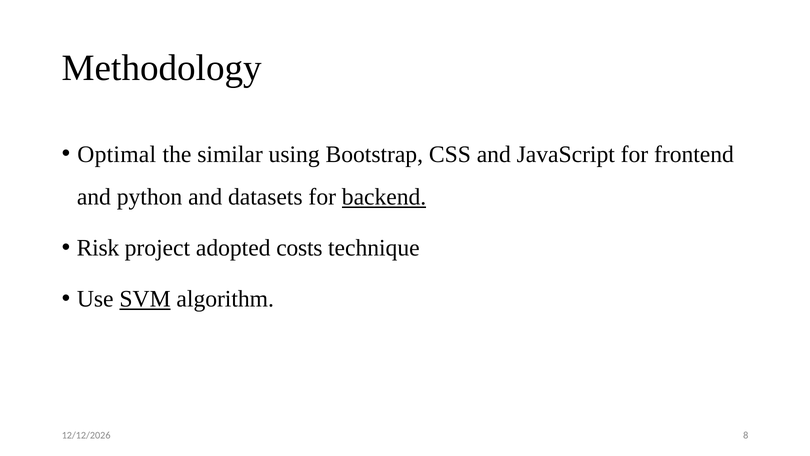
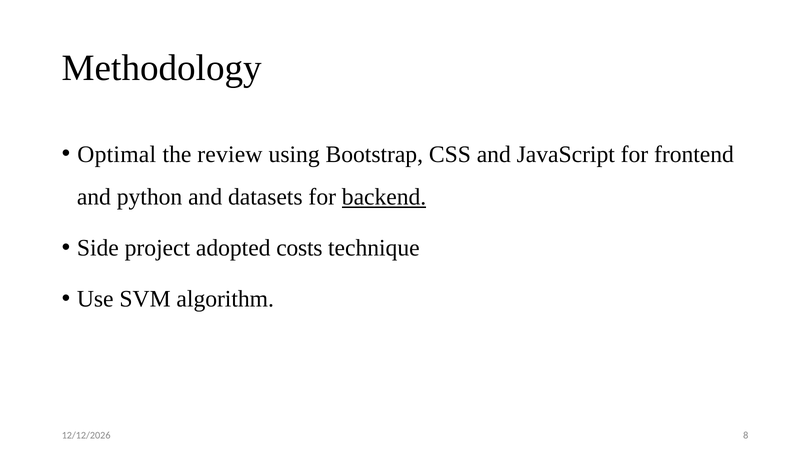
similar: similar -> review
Risk: Risk -> Side
SVM underline: present -> none
